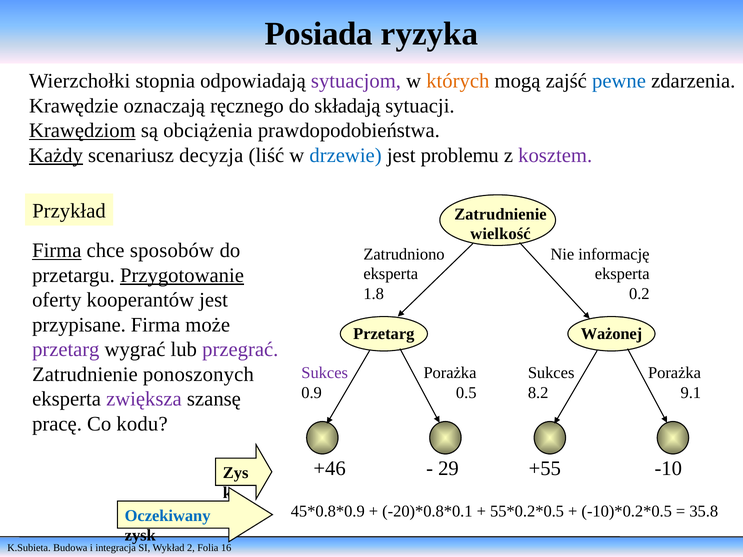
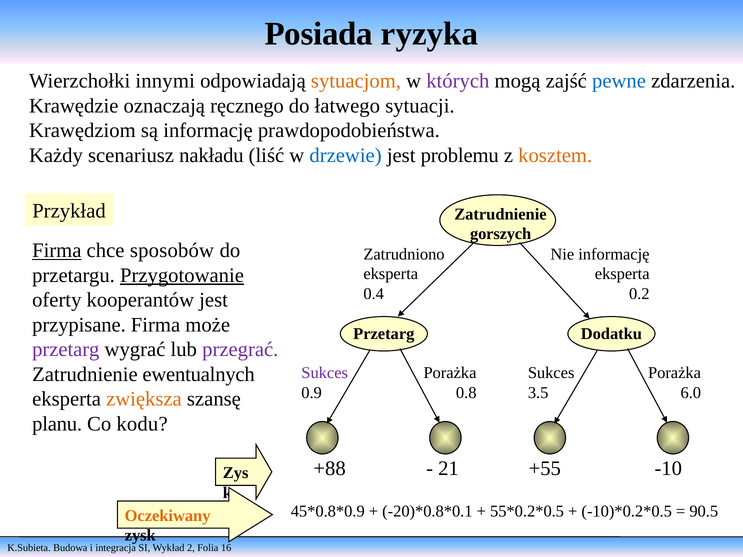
stopnia: stopnia -> innymi
sytuacjom colour: purple -> orange
których colour: orange -> purple
składają: składają -> łatwego
Krawędziom underline: present -> none
są obciążenia: obciążenia -> informację
Każdy underline: present -> none
decyzja: decyzja -> nakładu
kosztem colour: purple -> orange
wielkość: wielkość -> gorszych
1.8: 1.8 -> 0.4
Ważonej: Ważonej -> Dodatku
ponoszonych: ponoszonych -> ewentualnych
0.5: 0.5 -> 0.8
9.1: 9.1 -> 6.0
8.2: 8.2 -> 3.5
zwiększa colour: purple -> orange
pracę: pracę -> planu
+46: +46 -> +88
29: 29 -> 21
35.8: 35.8 -> 90.5
Oczekiwany colour: blue -> orange
